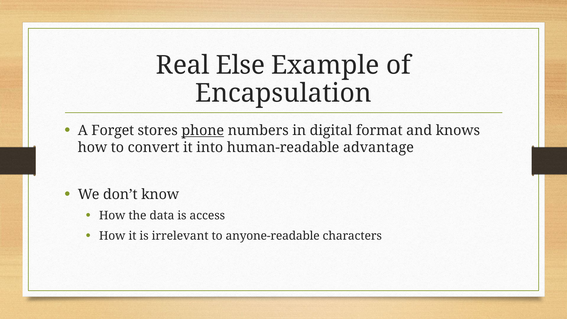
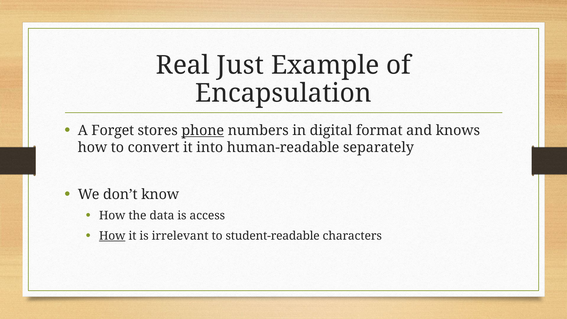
Else: Else -> Just
advantage: advantage -> separately
How at (112, 236) underline: none -> present
anyone-readable: anyone-readable -> student-readable
